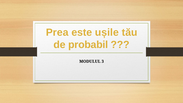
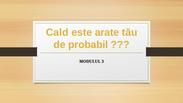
Prea: Prea -> Cald
ușile: ușile -> arate
